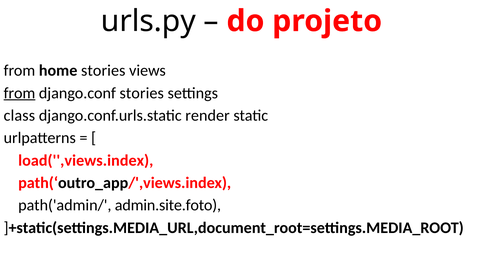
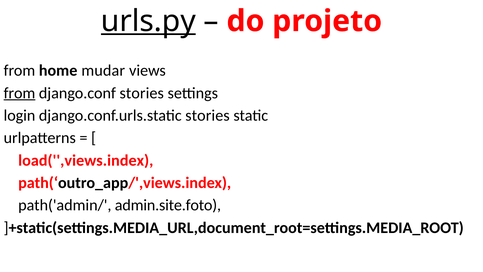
urls.py underline: none -> present
home stories: stories -> mudar
class: class -> login
django.conf.urls.static render: render -> stories
